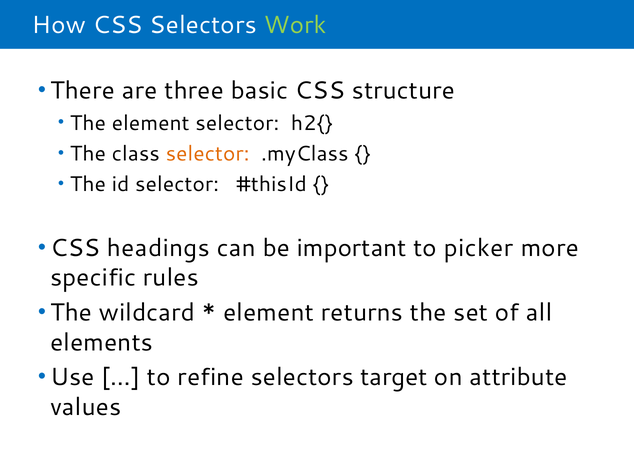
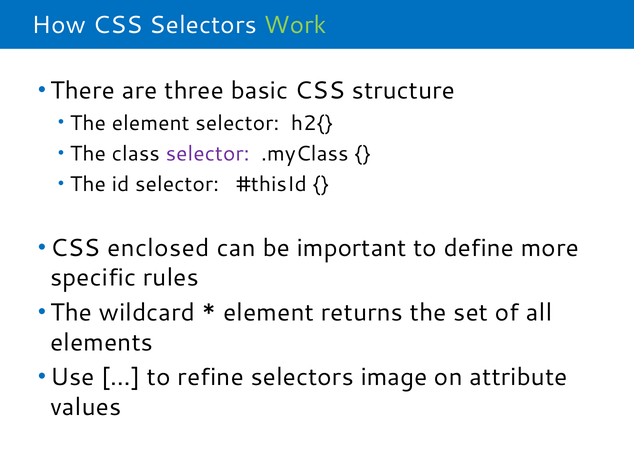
selector at (208, 154) colour: orange -> purple
headings: headings -> enclosed
picker: picker -> define
target: target -> image
